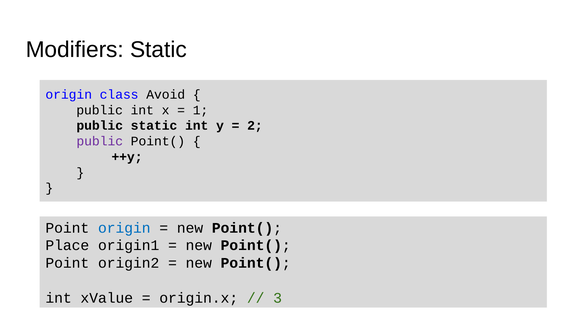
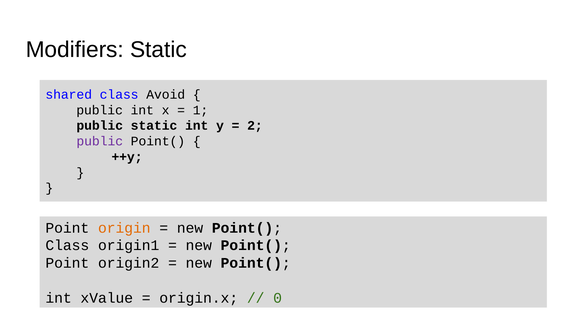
origin at (69, 94): origin -> shared
origin at (124, 228) colour: blue -> orange
Place at (67, 245): Place -> Class
3: 3 -> 0
